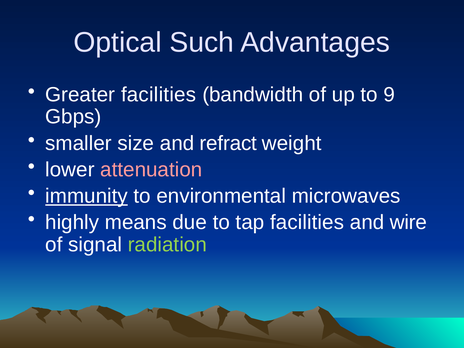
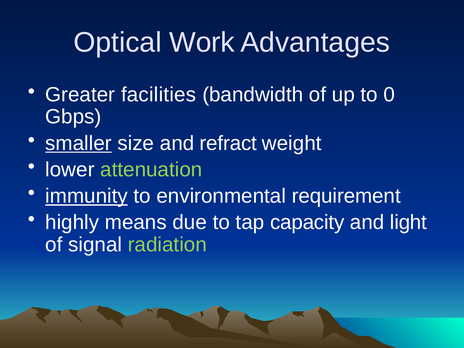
Such: Such -> Work
9: 9 -> 0
smaller underline: none -> present
attenuation colour: pink -> light green
microwaves: microwaves -> requirement
tap facilities: facilities -> capacity
wire: wire -> light
